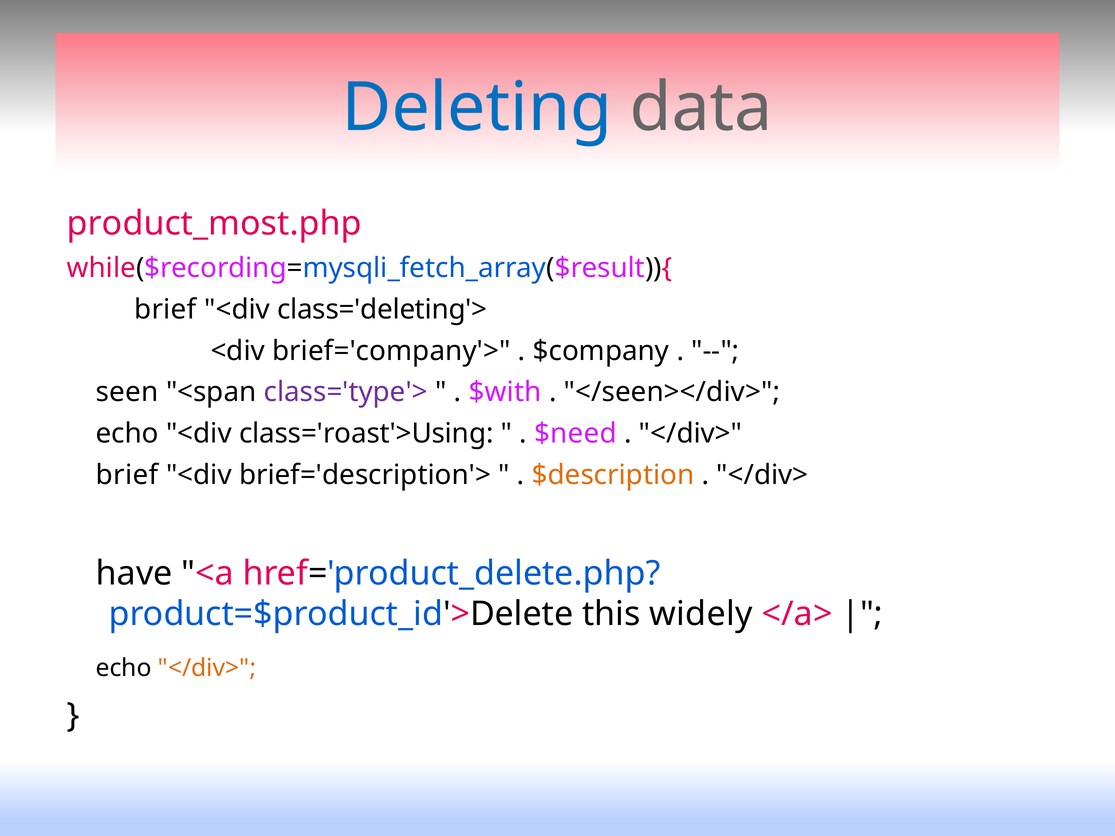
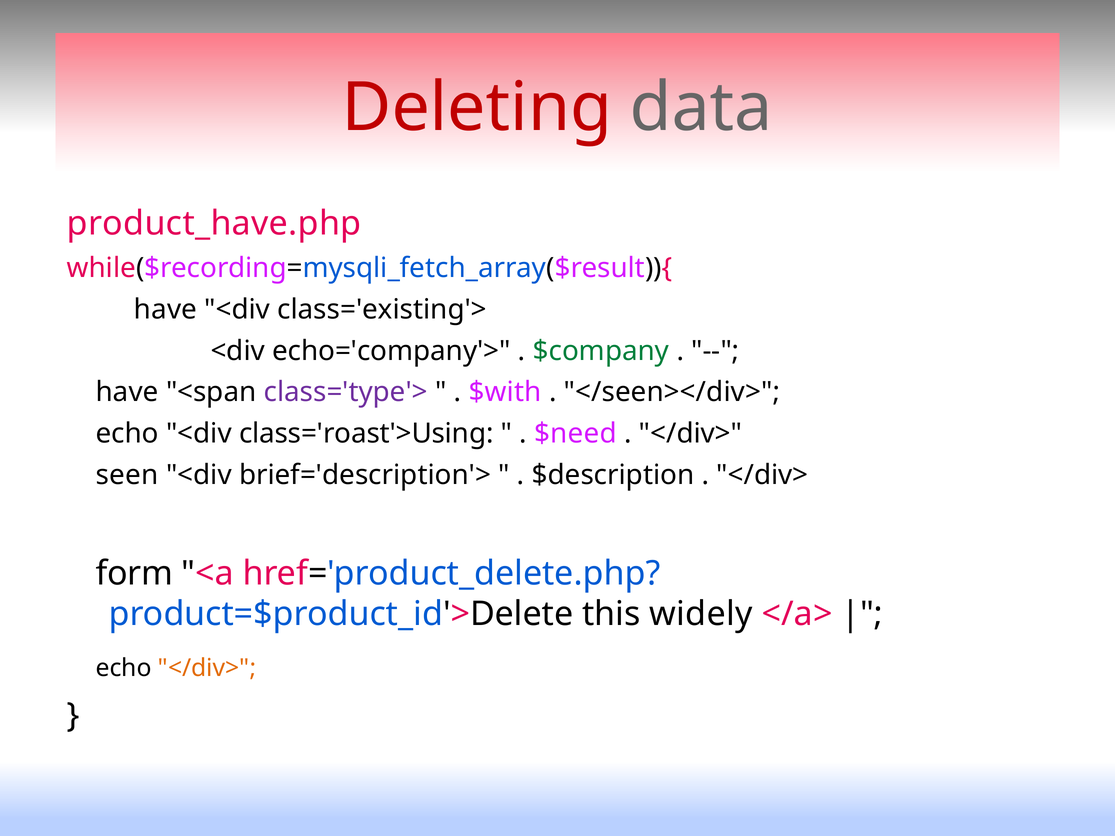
Deleting colour: blue -> red
product_most.php: product_most.php -> product_have.php
brief at (165, 310): brief -> have
class='deleting'>: class='deleting'> -> class='existing'>
brief='company'>: brief='company'> -> echo='company'>
$company colour: black -> green
seen at (127, 392): seen -> have
brief at (127, 475): brief -> seen
$description colour: orange -> black
have: have -> form
